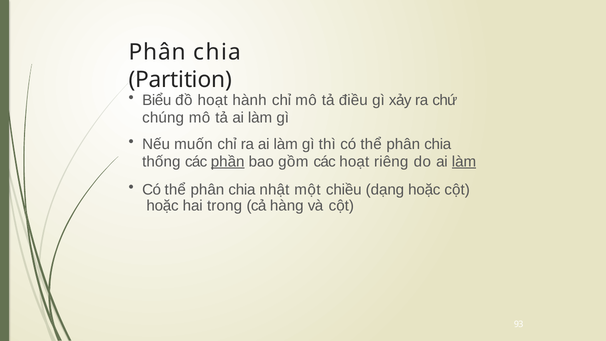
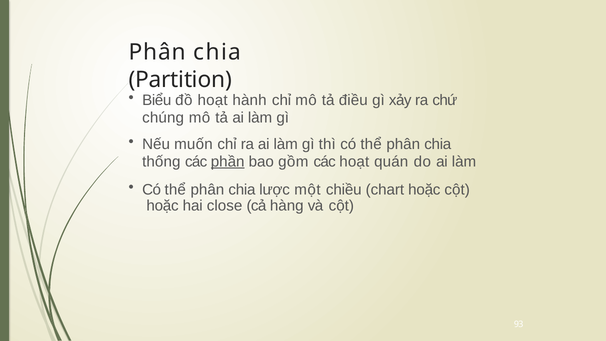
riêng: riêng -> quán
làm at (464, 162) underline: present -> none
nhật: nhật -> lược
dạng: dạng -> chart
trong: trong -> close
